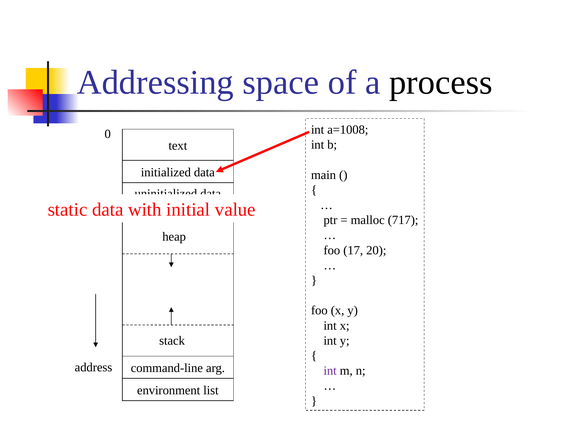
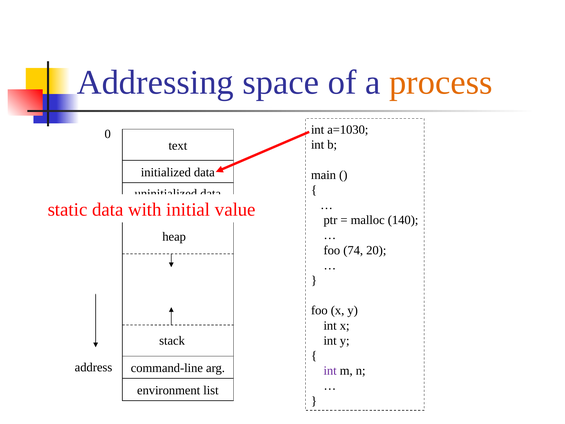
process colour: black -> orange
a=1008: a=1008 -> a=1030
717: 717 -> 140
17: 17 -> 74
